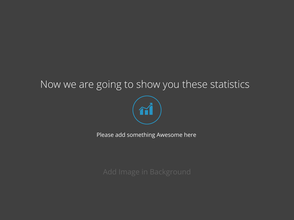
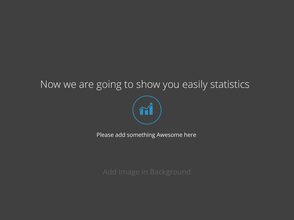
these: these -> easily
